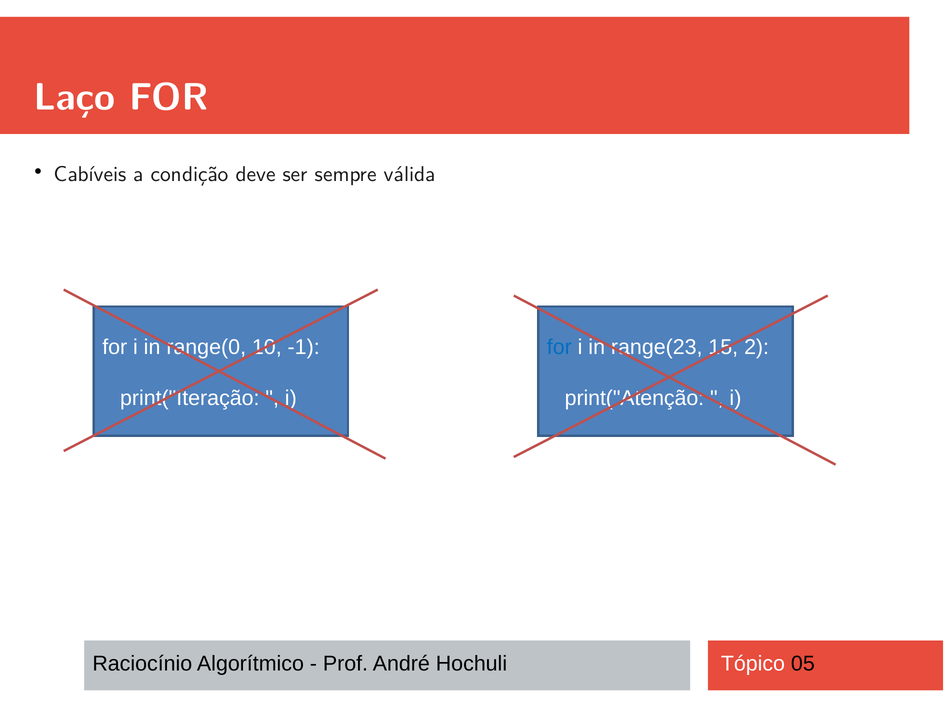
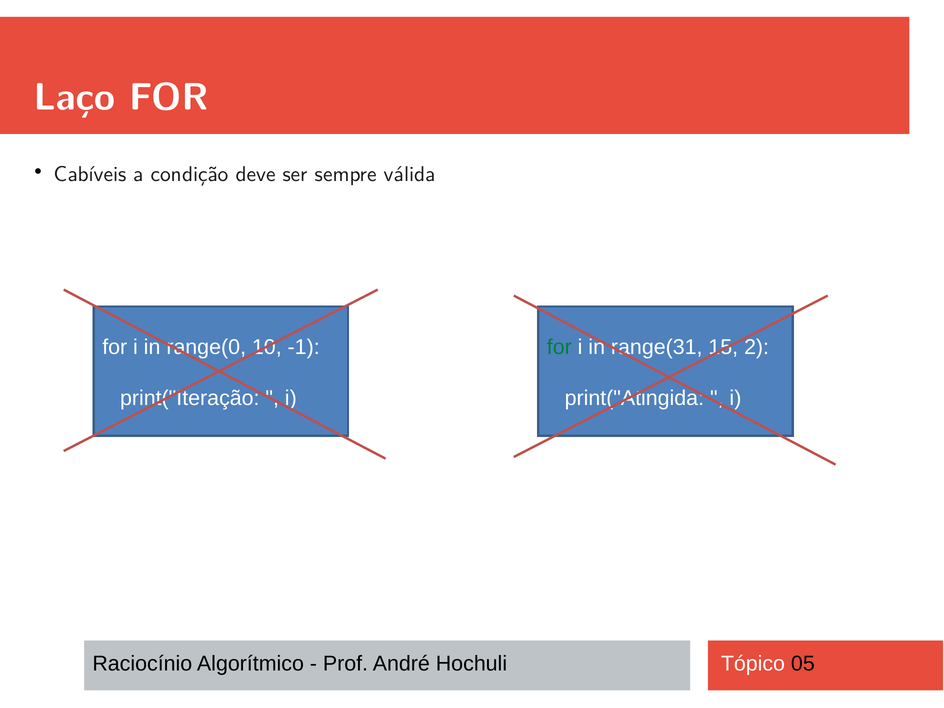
for at (559, 347) colour: blue -> green
range(23: range(23 -> range(31
print("Atenção: print("Atenção -> print("Atingida
